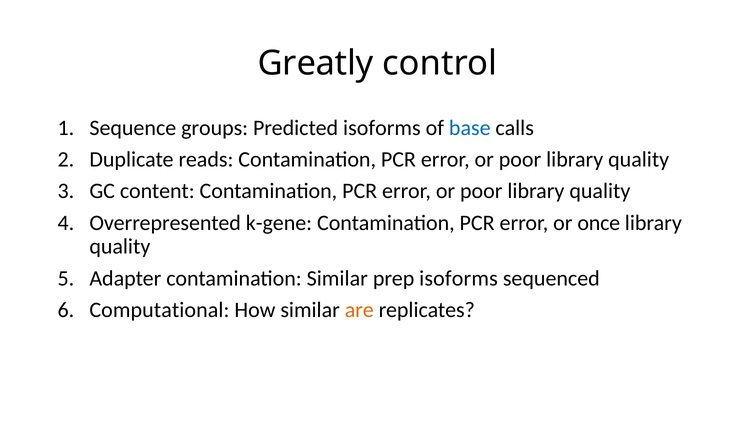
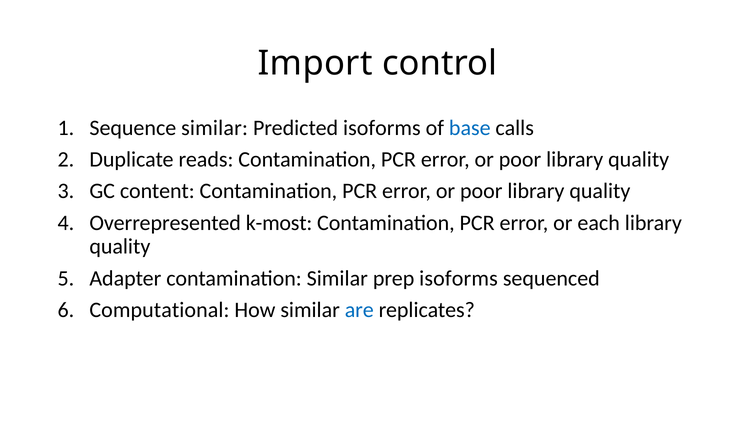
Greatly: Greatly -> Import
Sequence groups: groups -> similar
k-gene: k-gene -> k-most
once: once -> each
are colour: orange -> blue
